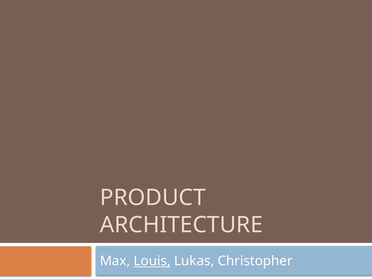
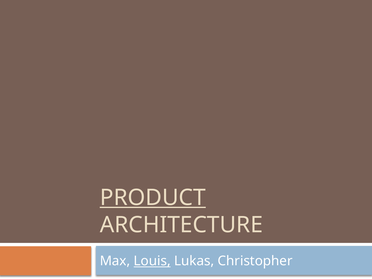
PRODUCT underline: none -> present
